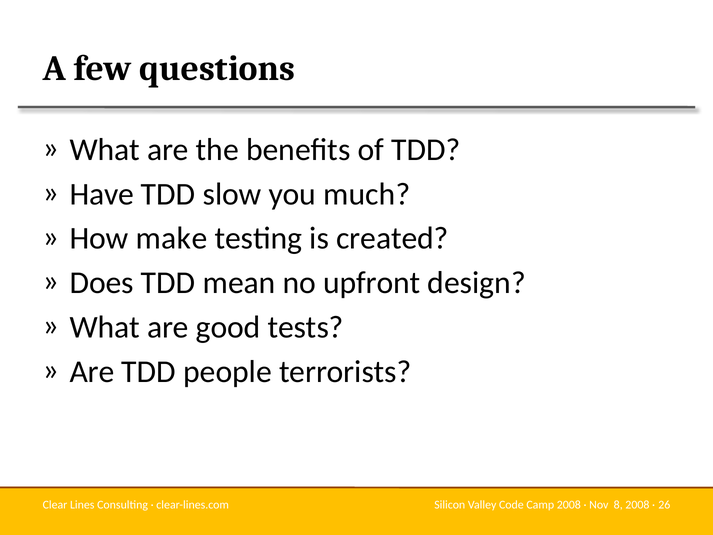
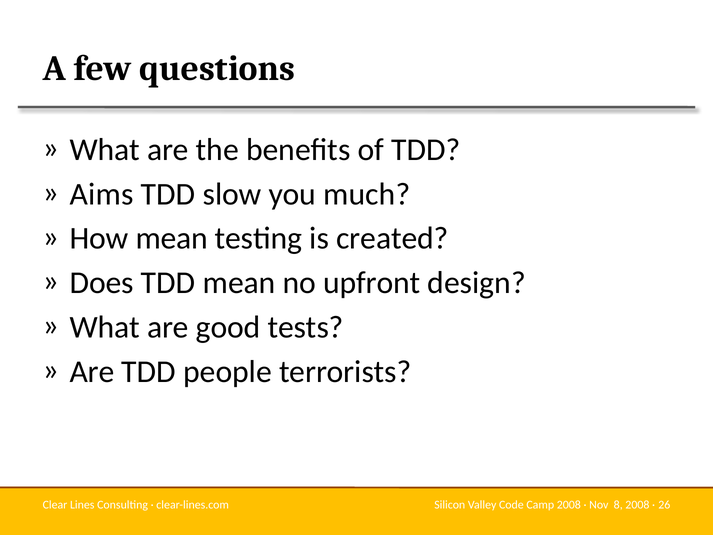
Have: Have -> Aims
How make: make -> mean
